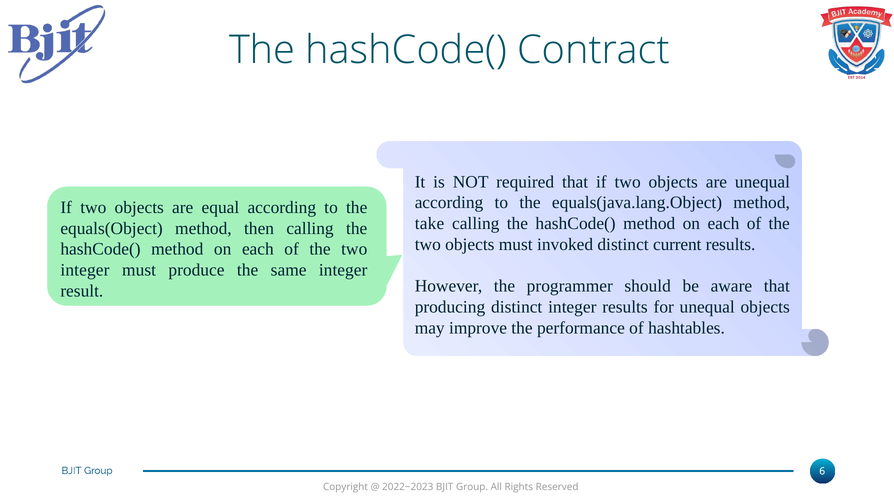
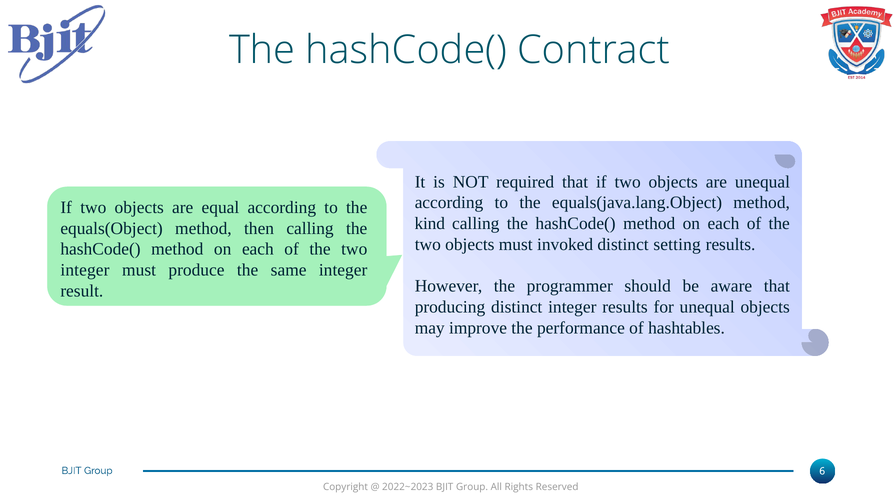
take: take -> kind
current: current -> setting
